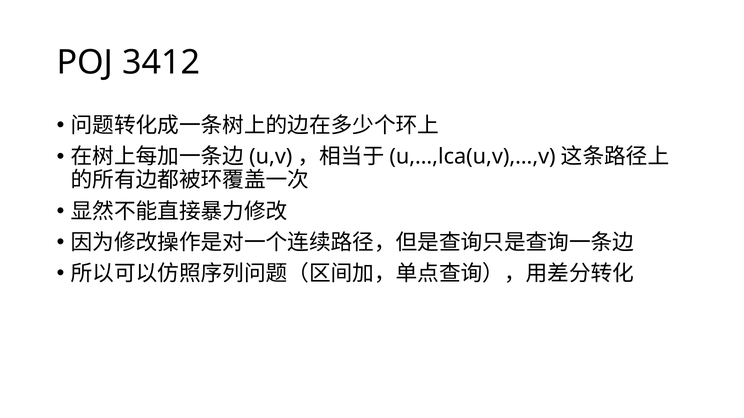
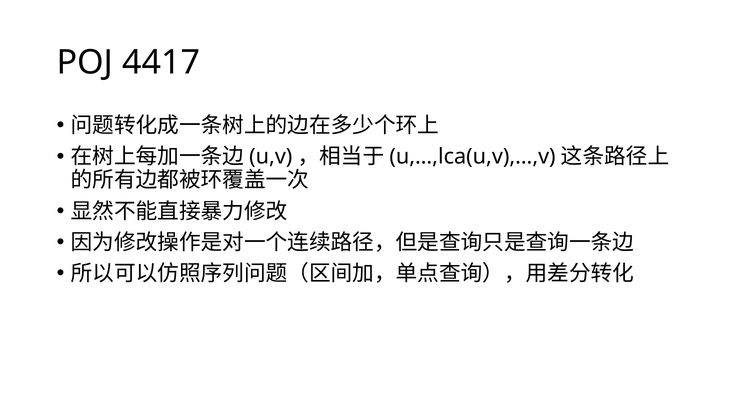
3412: 3412 -> 4417
